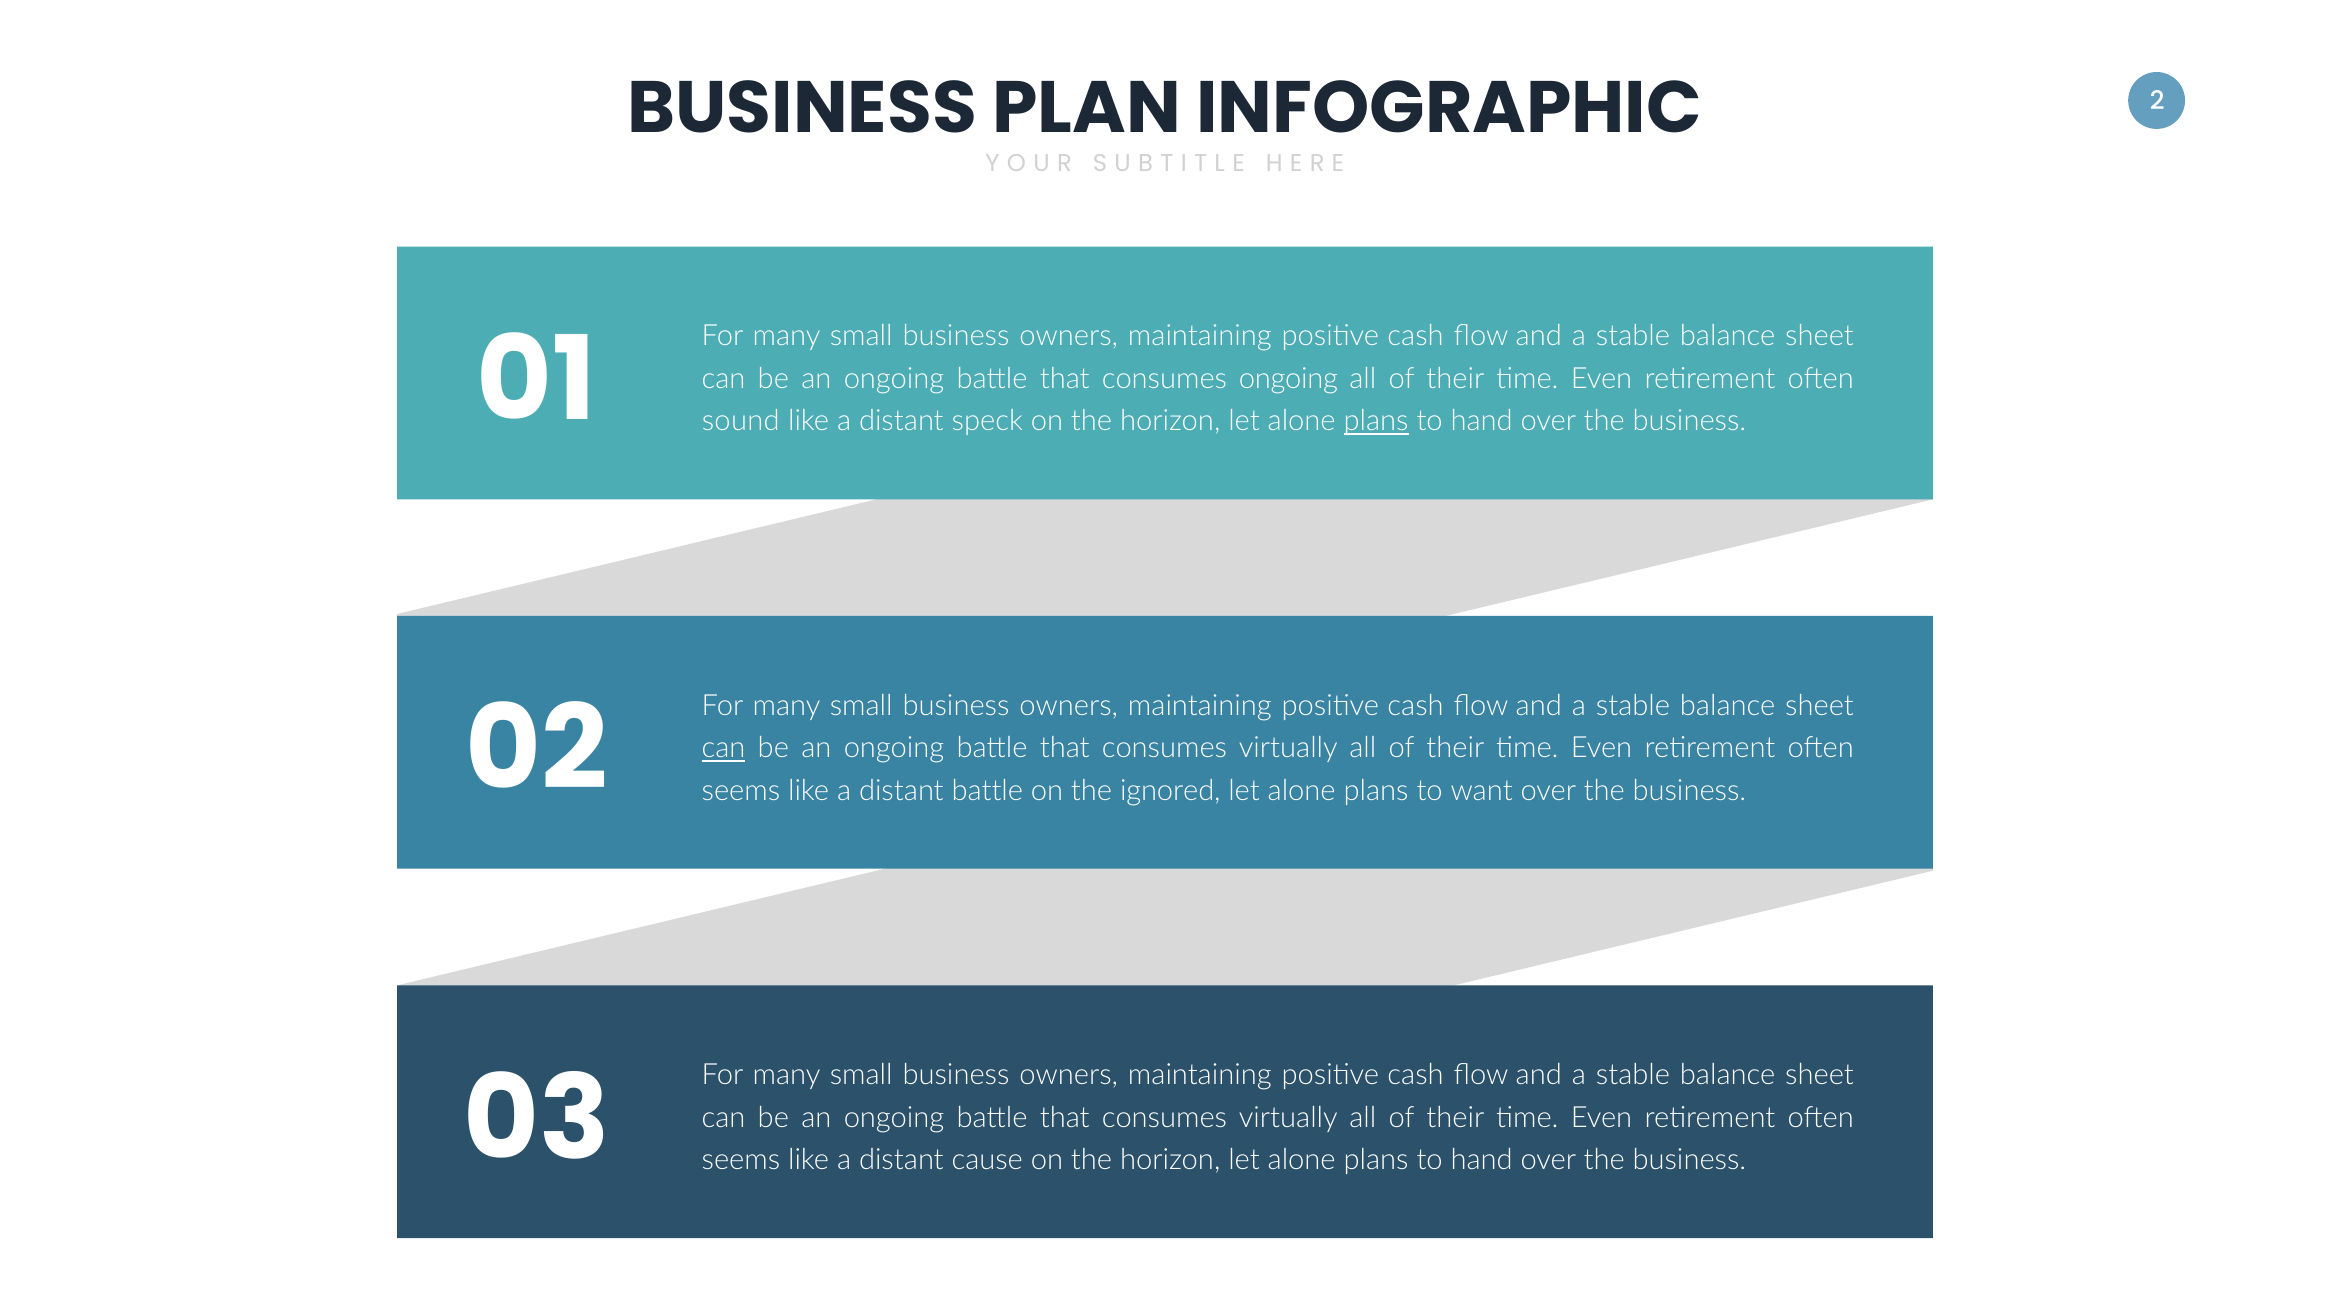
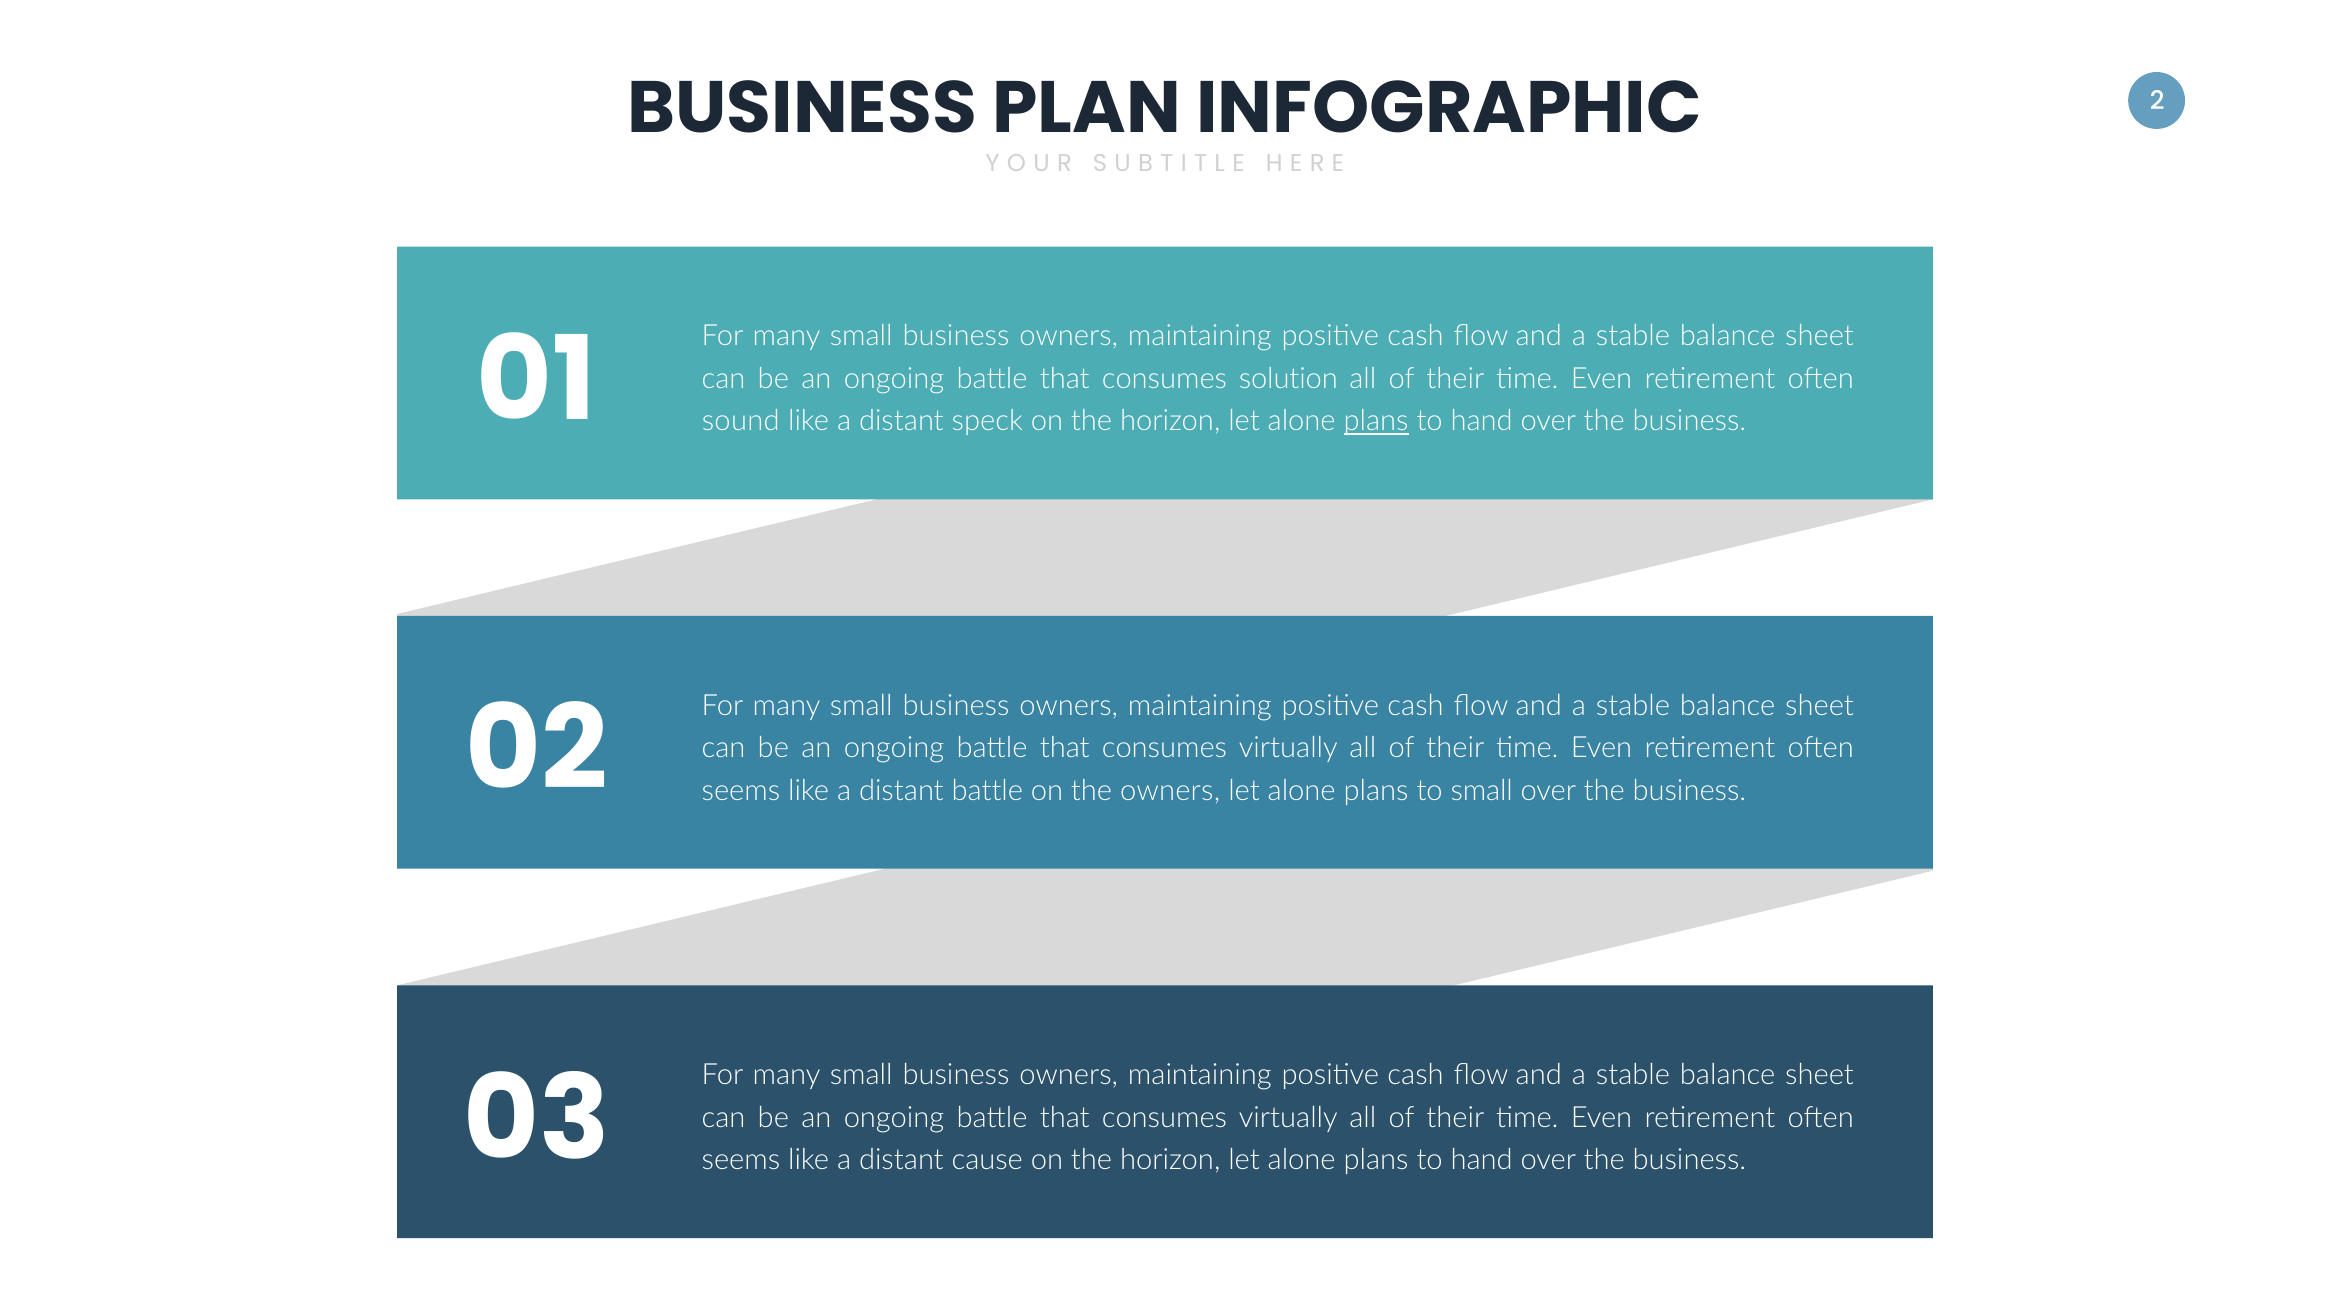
consumes ongoing: ongoing -> solution
can at (724, 748) underline: present -> none
the ignored: ignored -> owners
to want: want -> small
